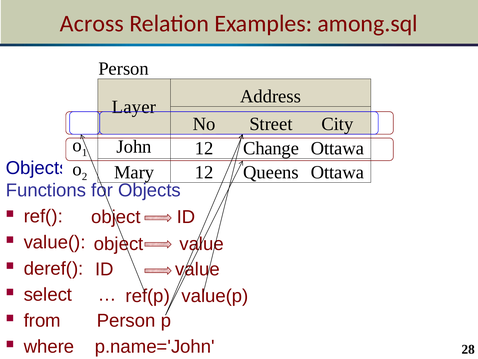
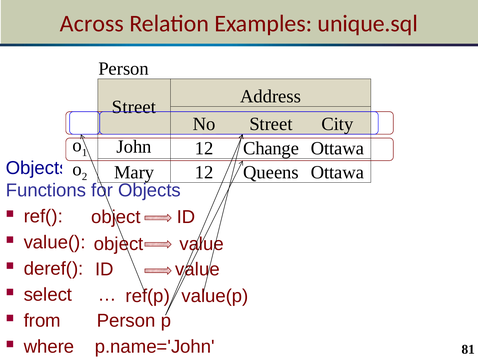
among.sql: among.sql -> unique.sql
Layer at (134, 107): Layer -> Street
28: 28 -> 81
